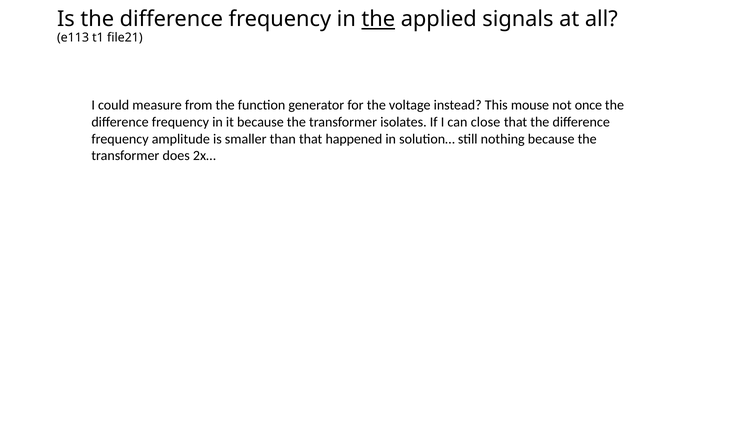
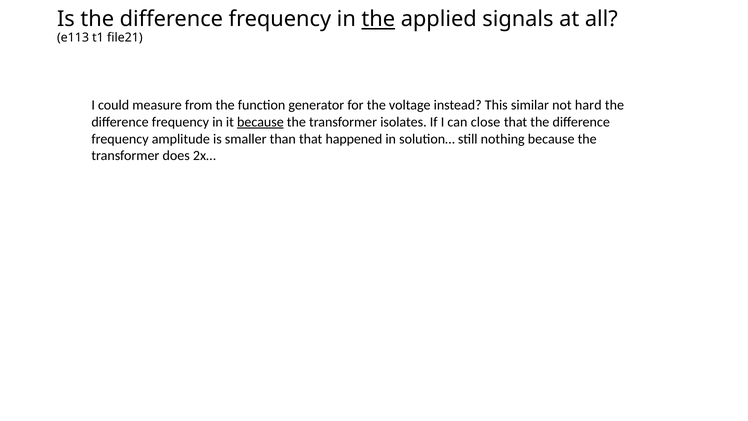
mouse: mouse -> similar
once: once -> hard
because at (260, 122) underline: none -> present
